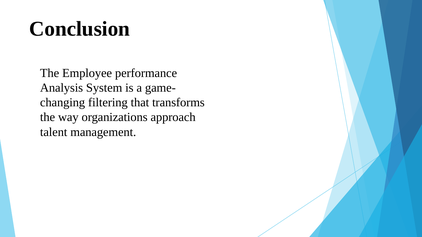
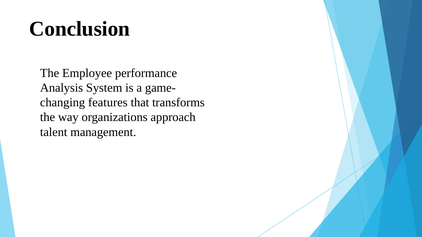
filtering: filtering -> features
